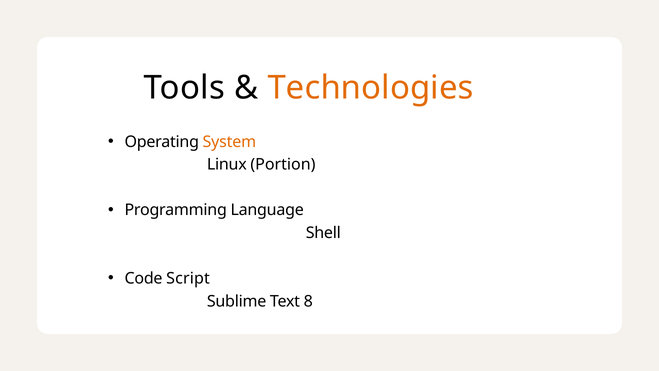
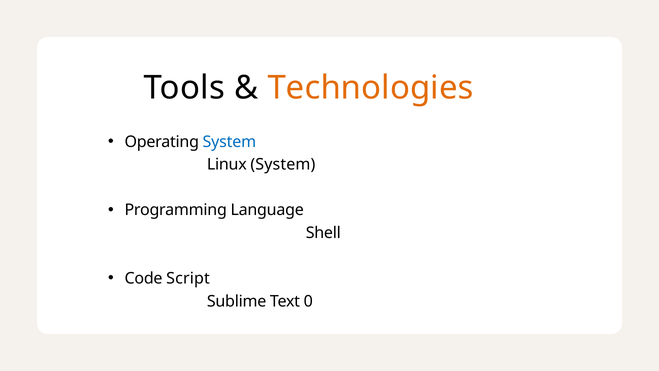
System at (229, 142) colour: orange -> blue
Linux Portion: Portion -> System
8: 8 -> 0
